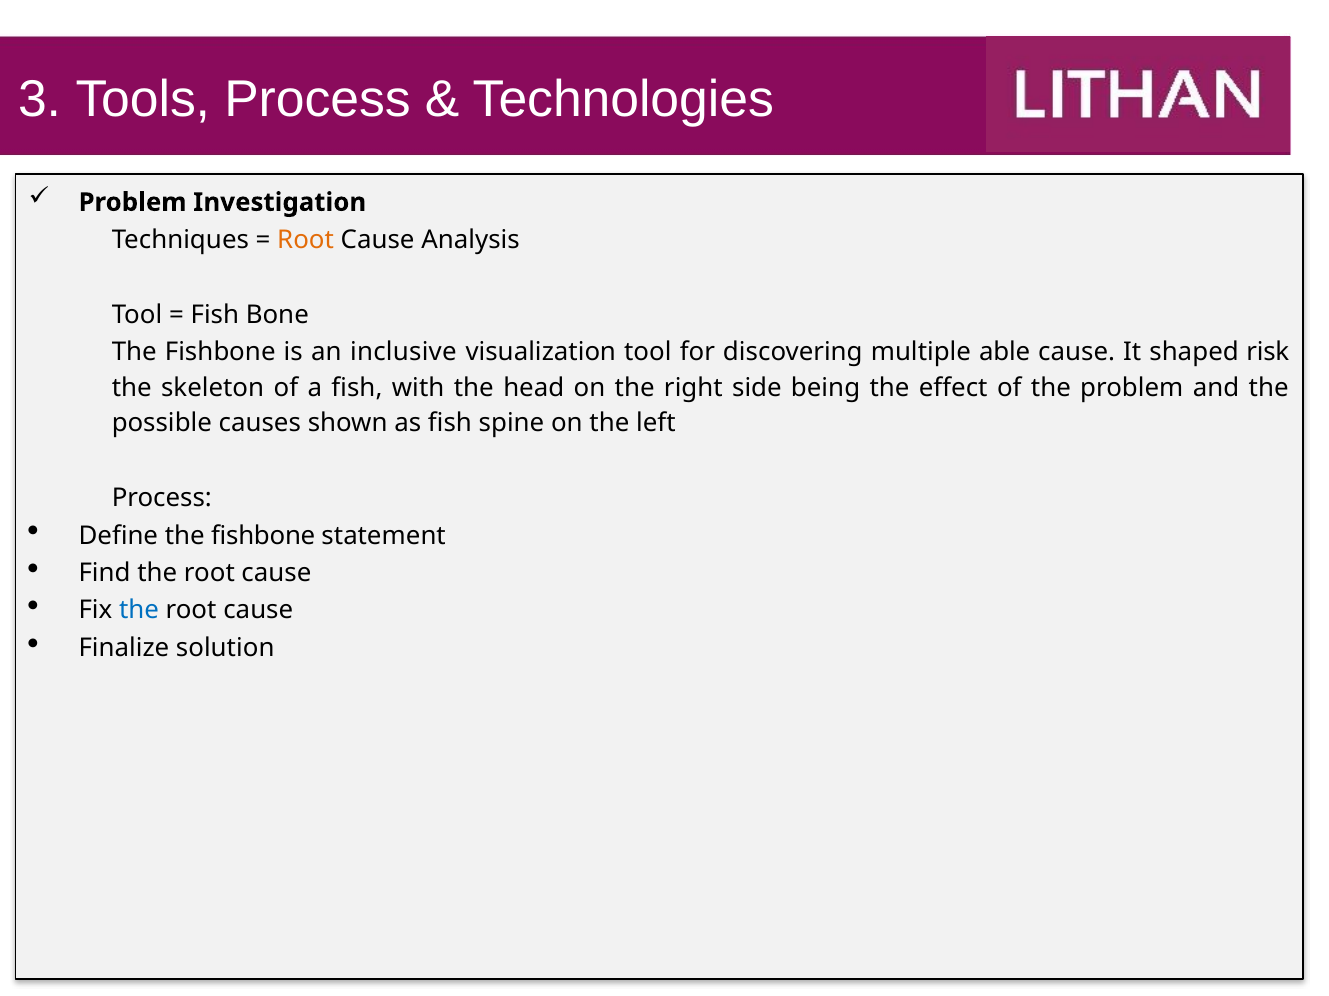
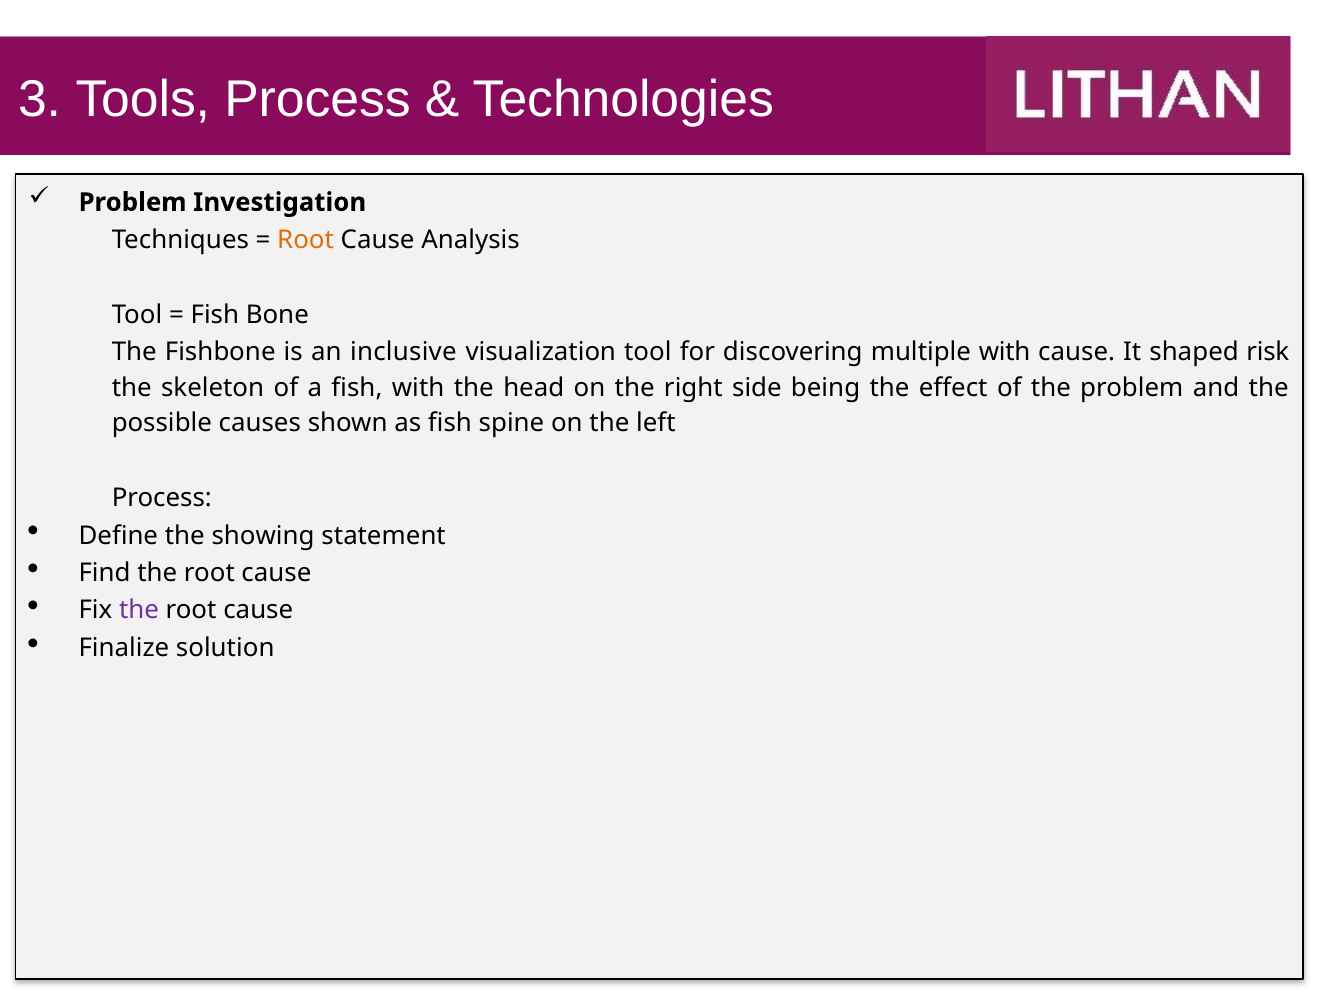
multiple able: able -> with
Define the fishbone: fishbone -> showing
the at (139, 611) colour: blue -> purple
